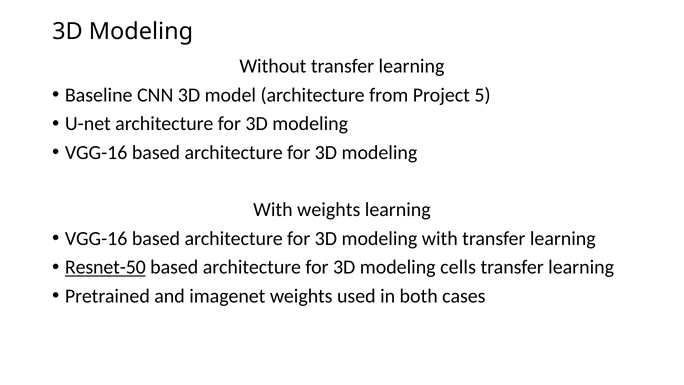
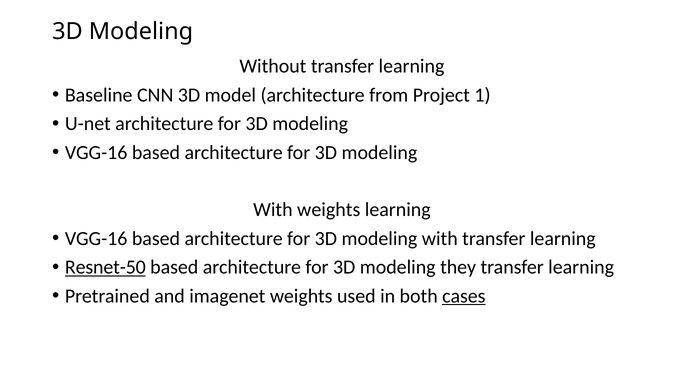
5: 5 -> 1
cells: cells -> they
cases underline: none -> present
